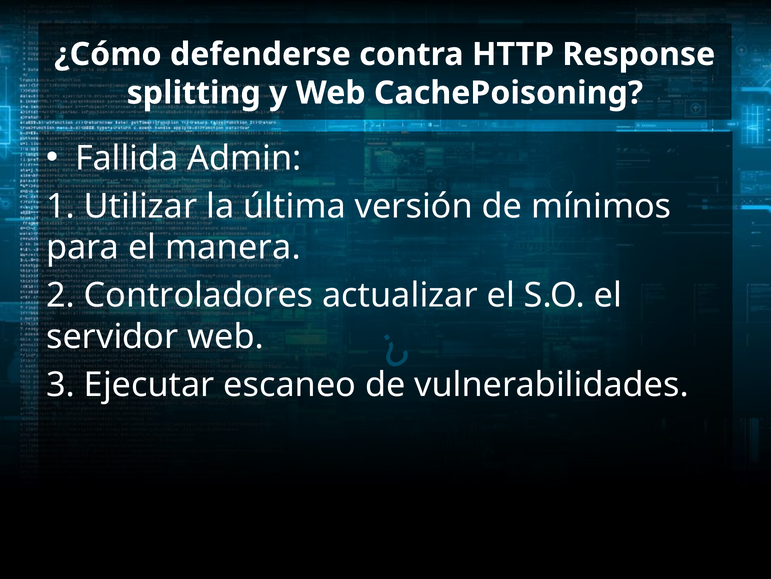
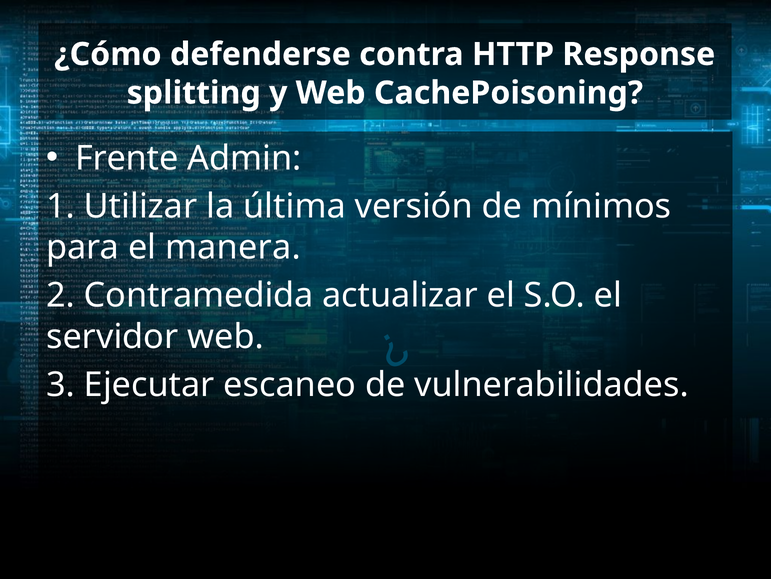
Fallida: Fallida -> Frente
Controladores: Controladores -> Contramedida
